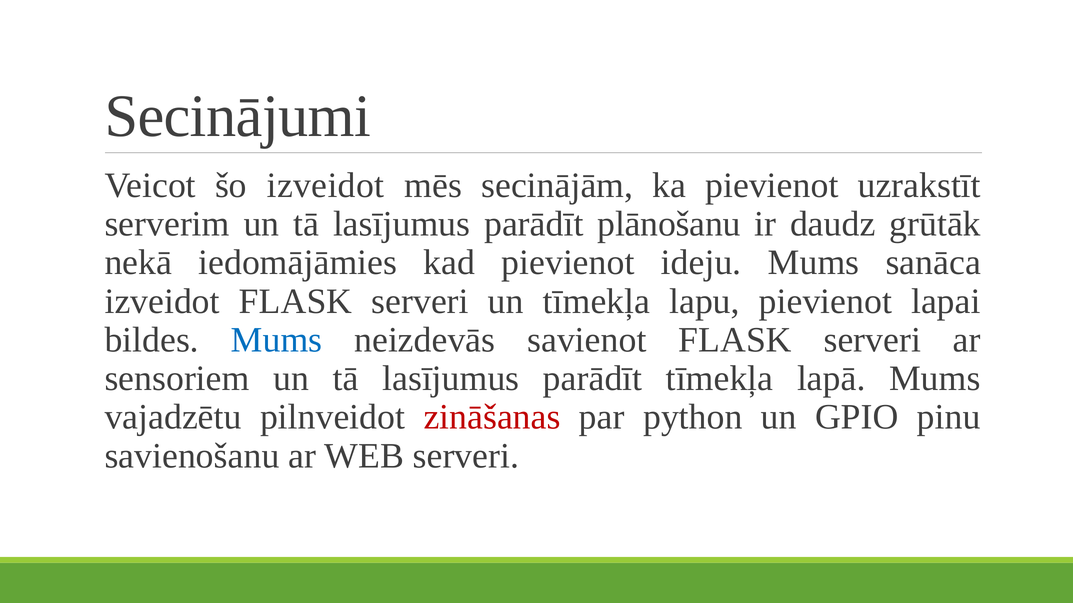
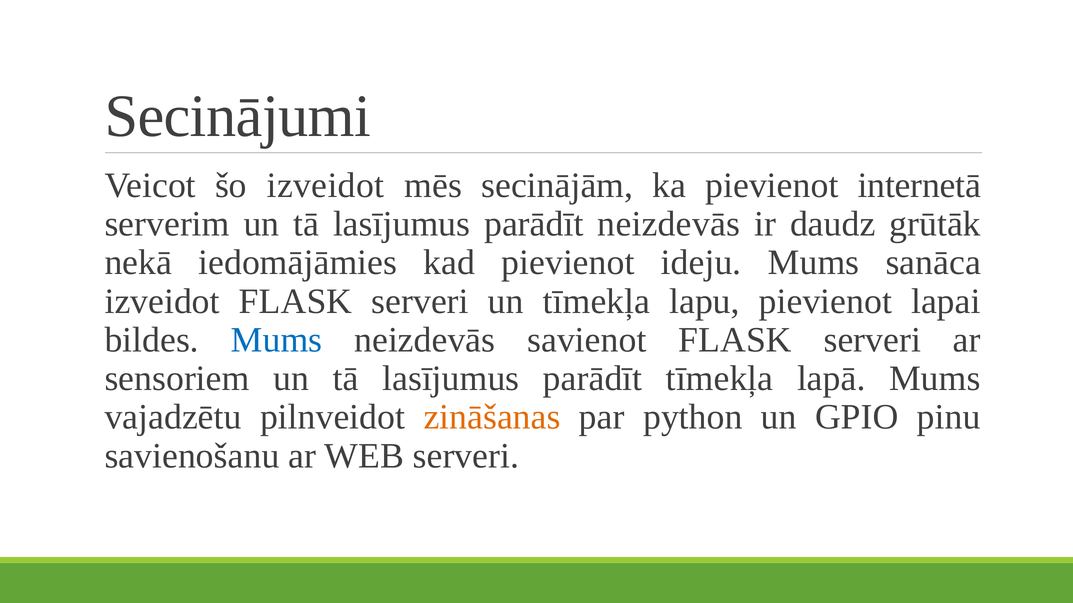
uzrakstīt: uzrakstīt -> internetā
parādīt plānošanu: plānošanu -> neizdevās
zināšanas colour: red -> orange
